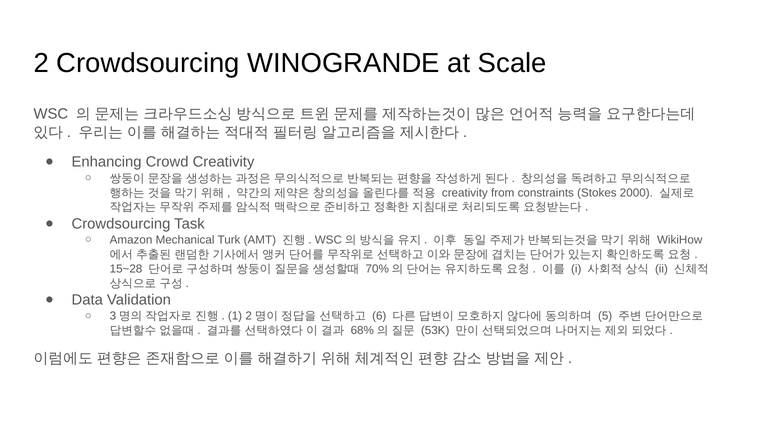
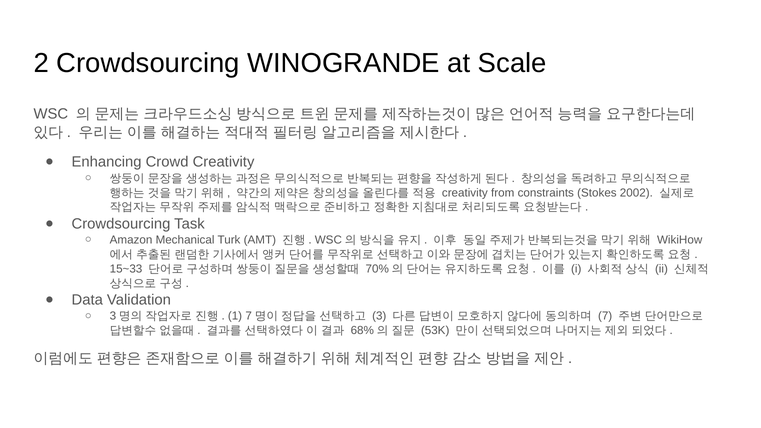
2000: 2000 -> 2002
15~28: 15~28 -> 15~33
1 2: 2 -> 7
6 at (379, 316): 6 -> 3
5 at (605, 316): 5 -> 7
